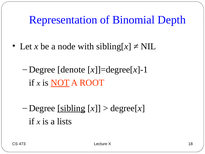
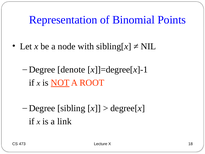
Depth: Depth -> Points
sibling underline: present -> none
lists: lists -> link
